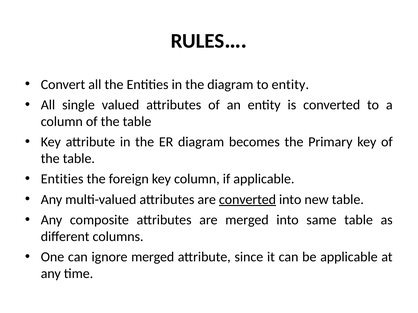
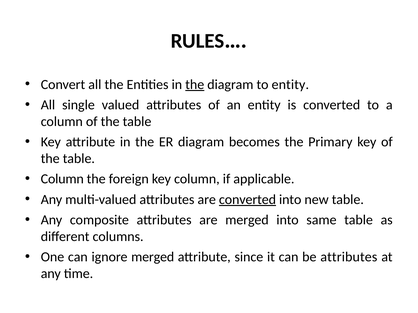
the at (195, 85) underline: none -> present
Entities at (62, 179): Entities -> Column
be applicable: applicable -> attributes
